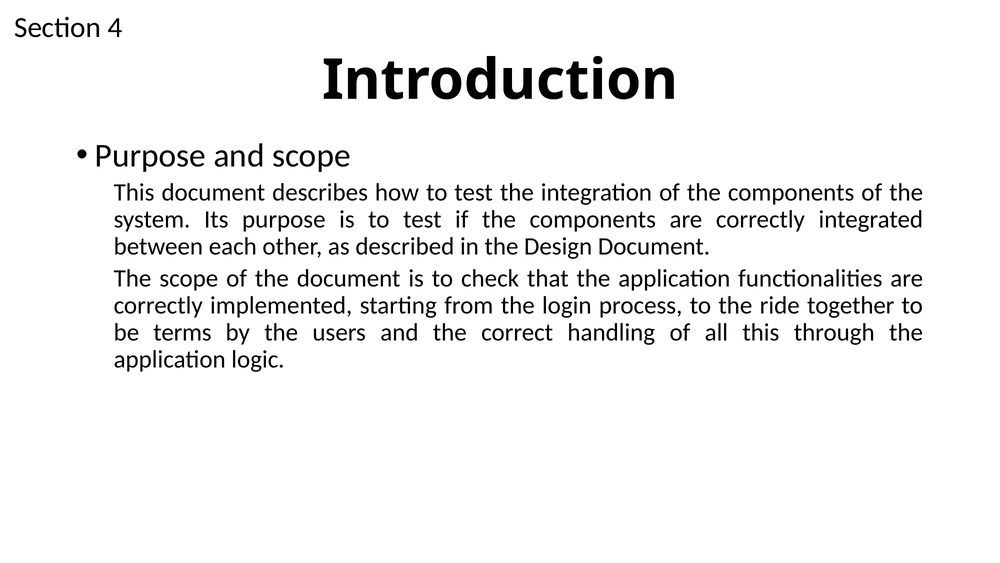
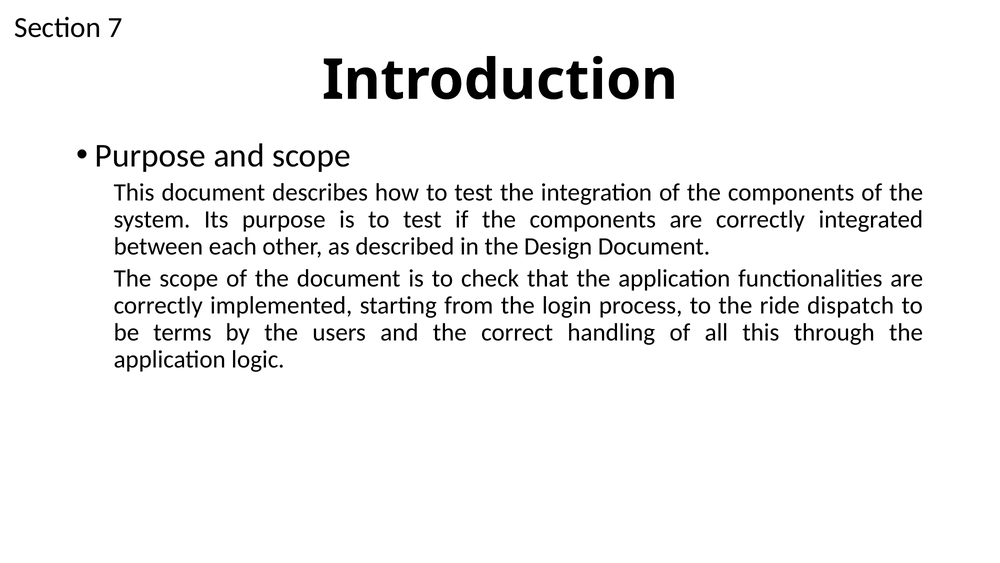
4: 4 -> 7
together: together -> dispatch
